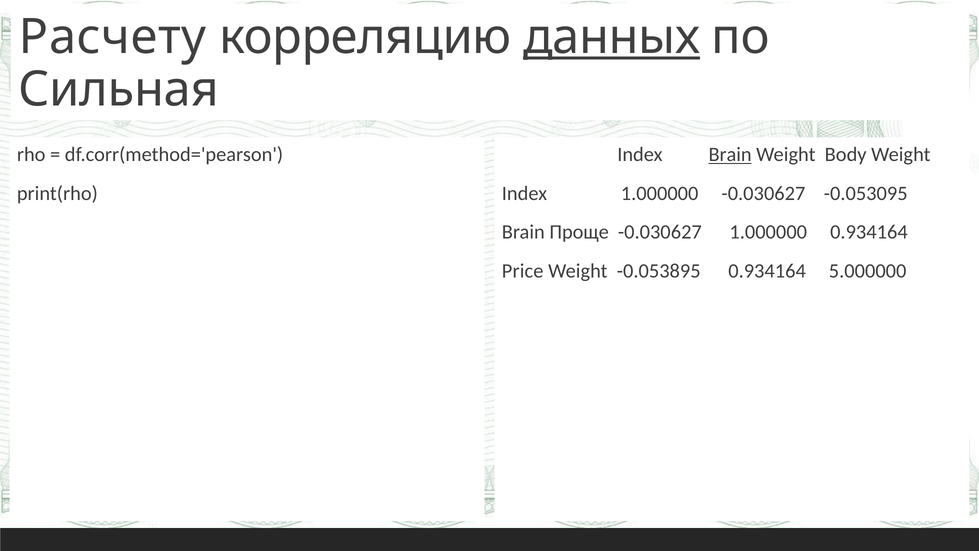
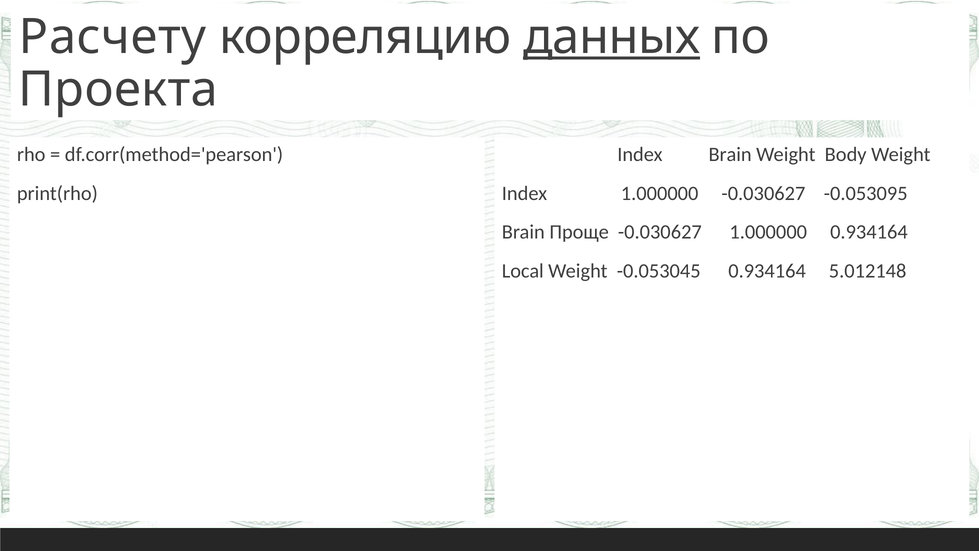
Сильная: Сильная -> Проекта
Brain at (730, 155) underline: present -> none
Price: Price -> Local
-0.053895: -0.053895 -> -0.053045
5.000000: 5.000000 -> 5.012148
